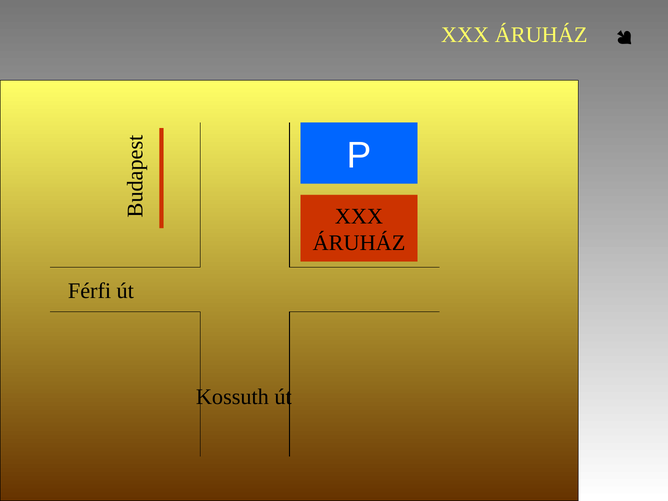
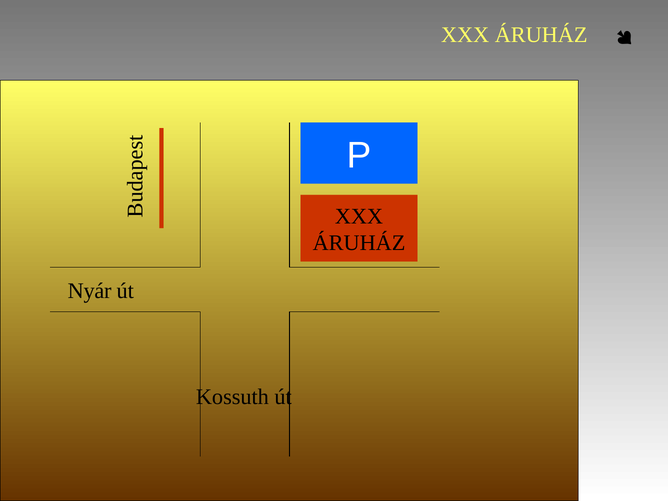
Férfi: Férfi -> Nyár
